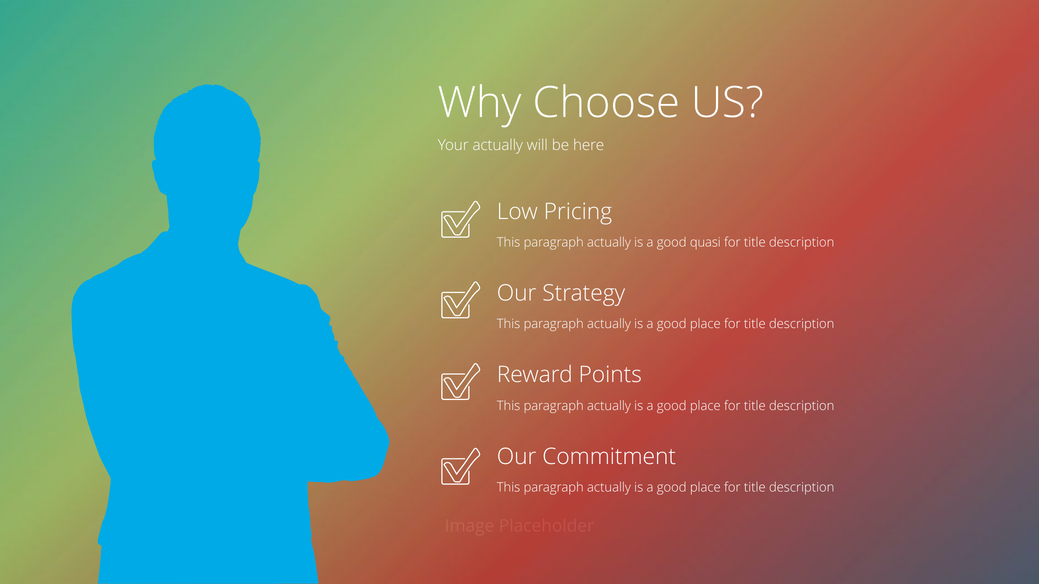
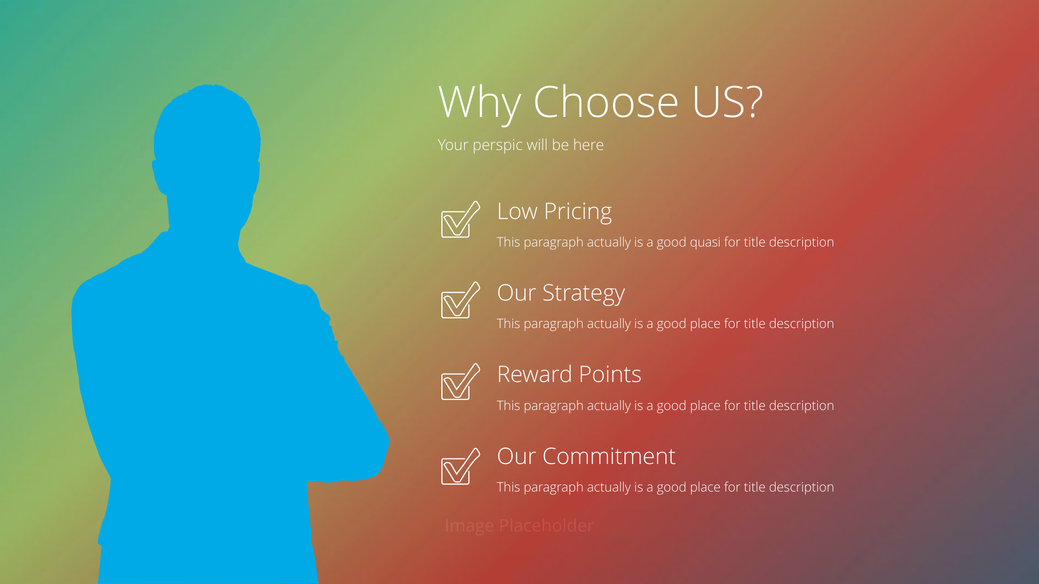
Your actually: actually -> perspic
